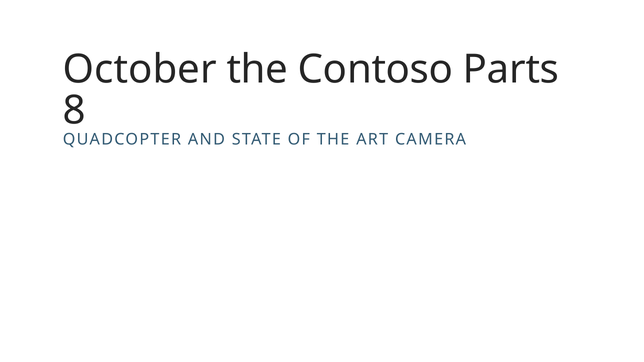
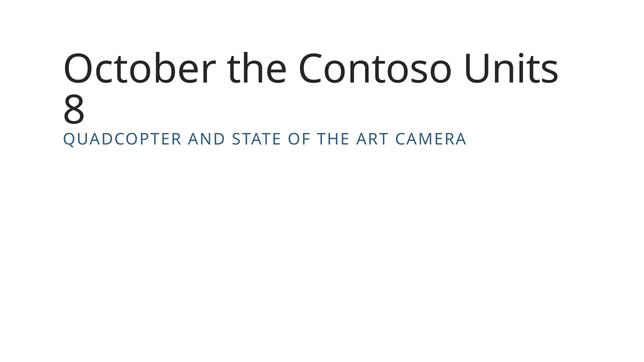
Parts: Parts -> Units
